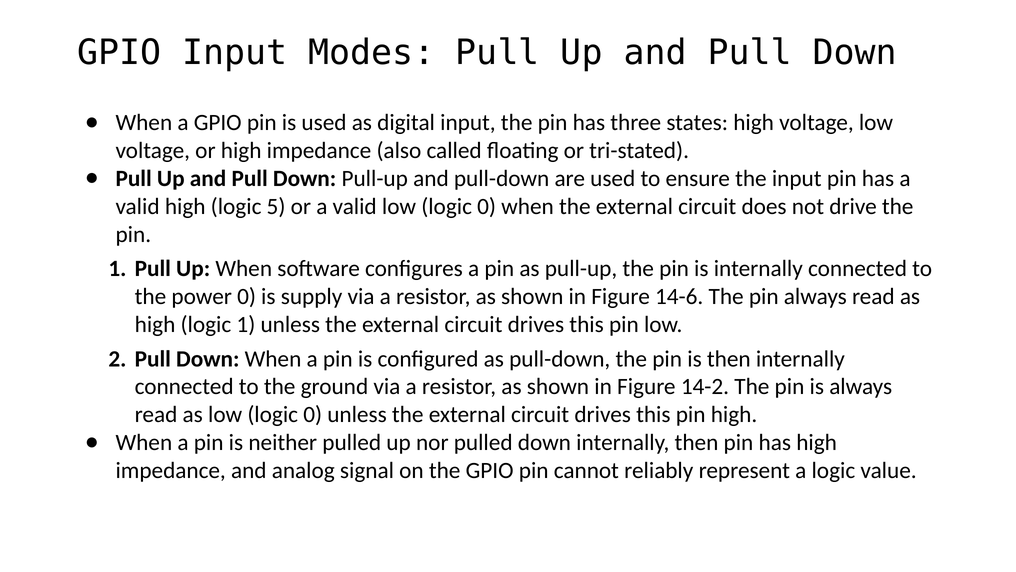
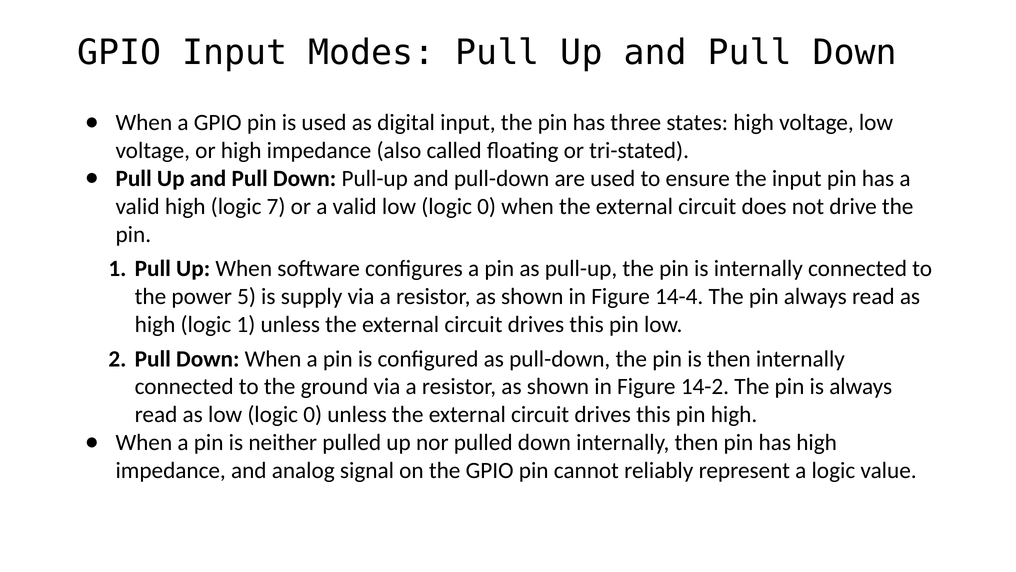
5: 5 -> 7
power 0: 0 -> 5
14-6: 14-6 -> 14-4
